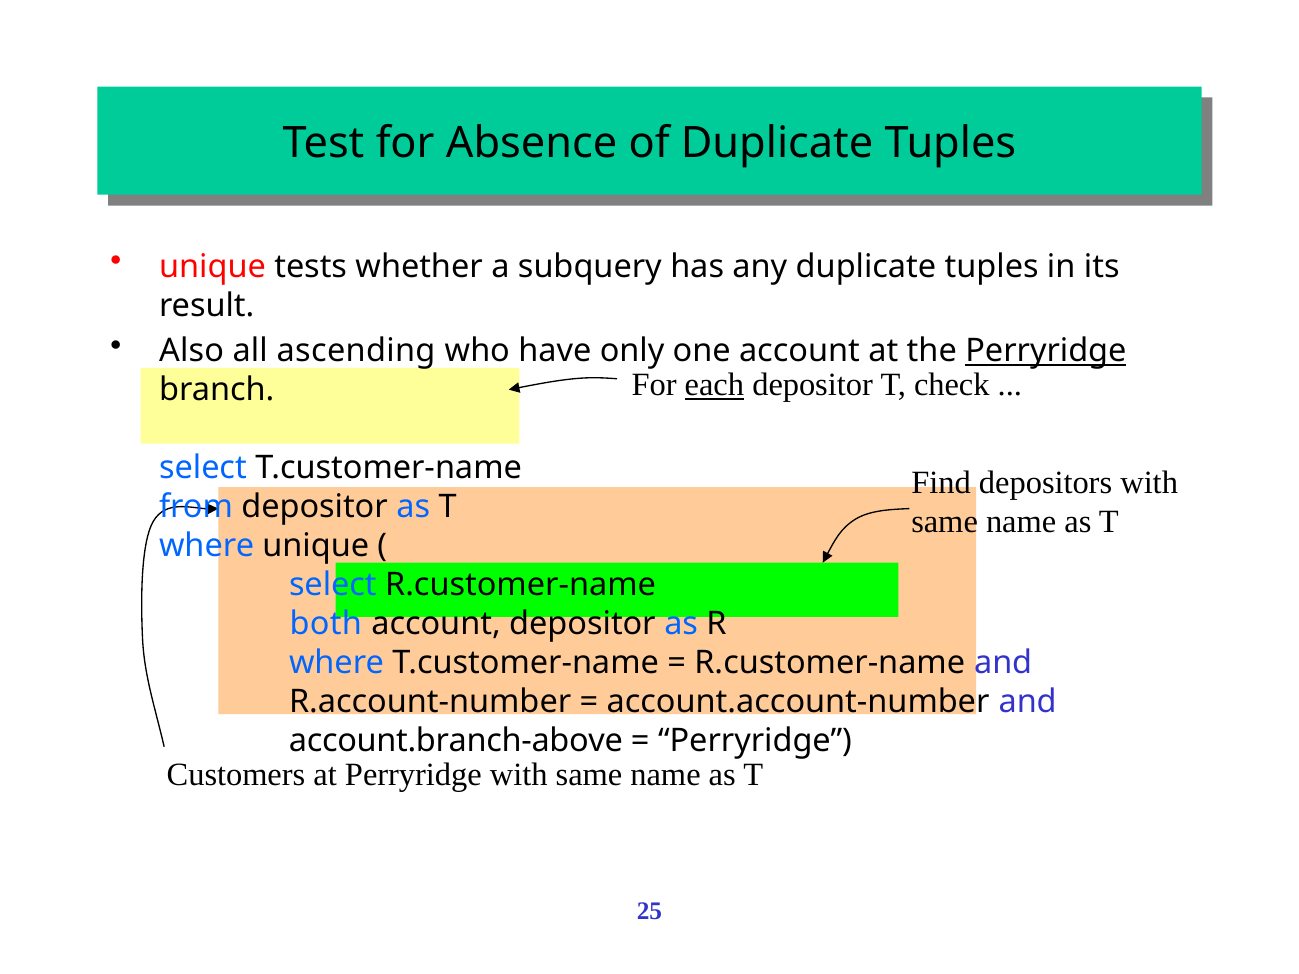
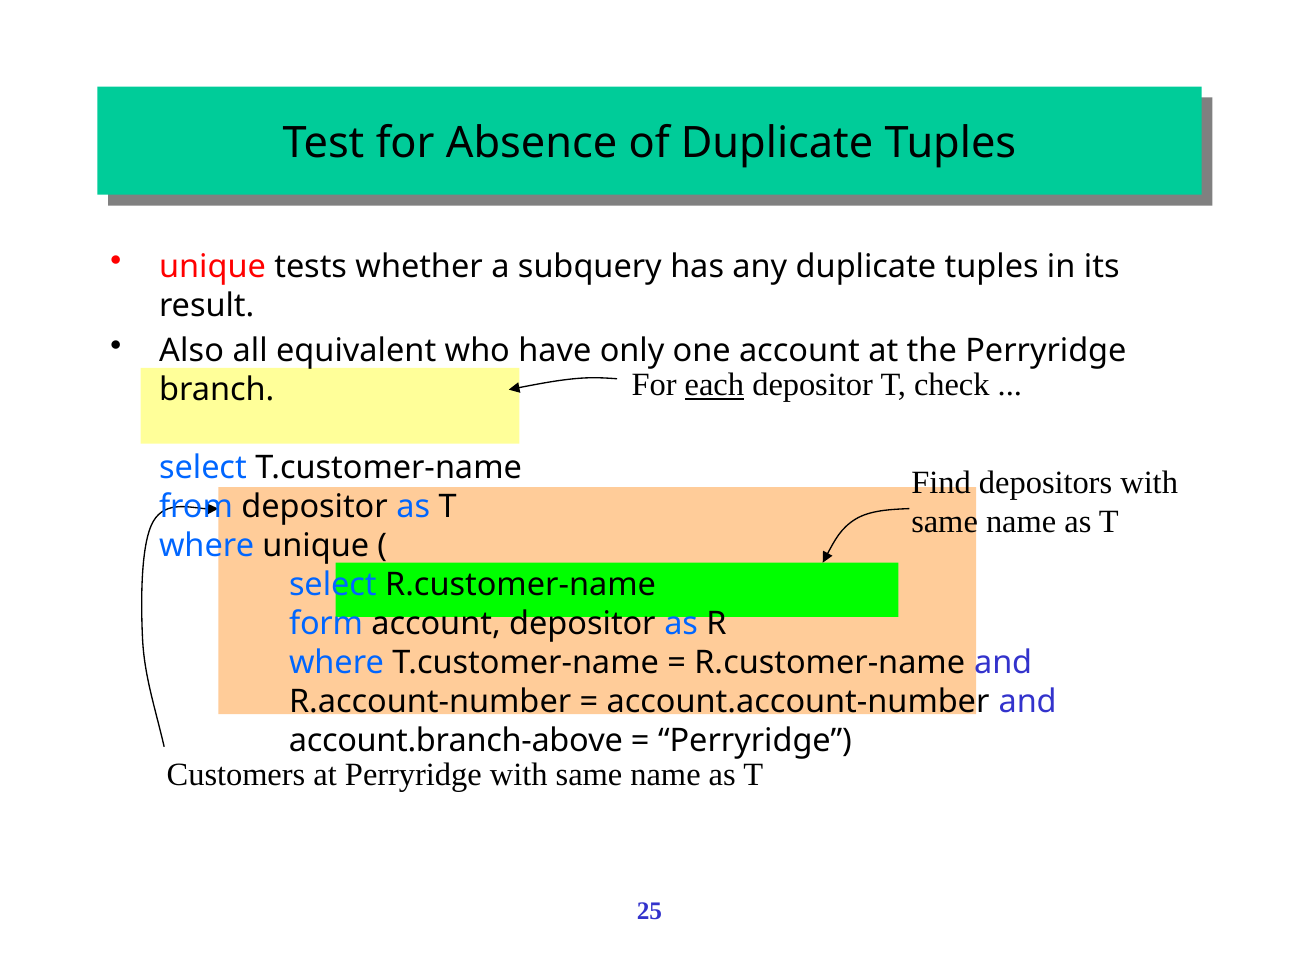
ascending: ascending -> equivalent
Perryridge at (1046, 351) underline: present -> none
both: both -> form
